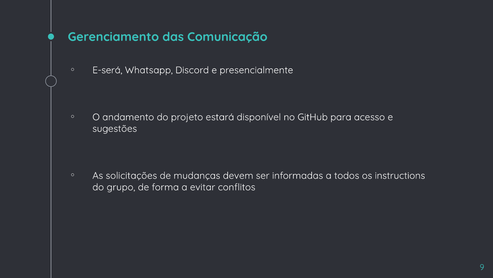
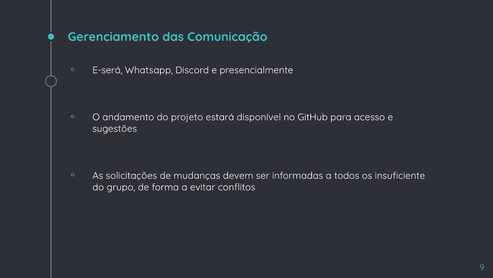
instructions: instructions -> insuficiente
